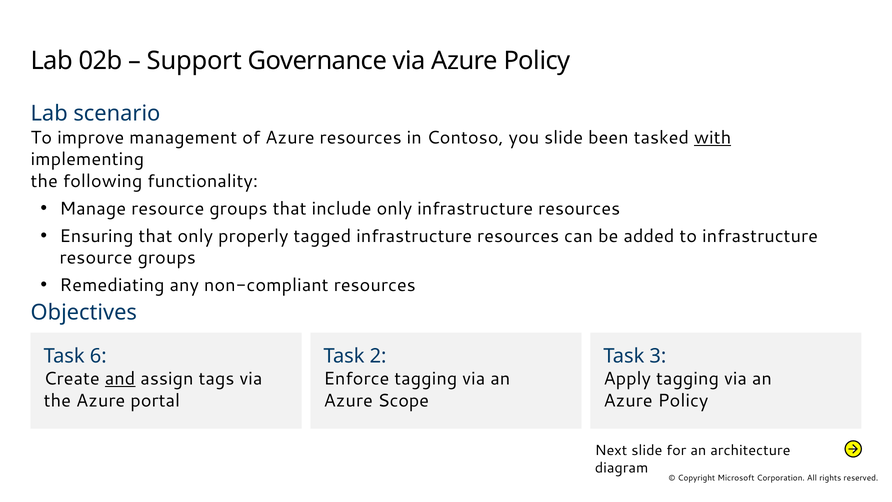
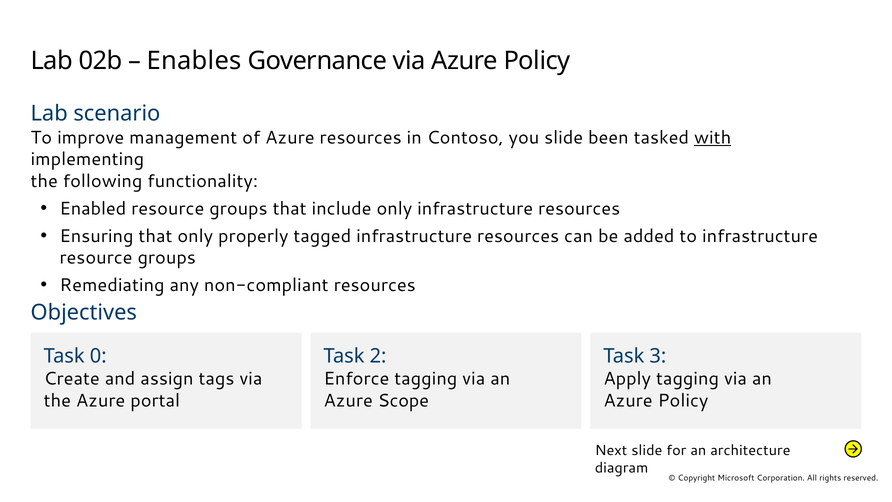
Support: Support -> Enables
Manage: Manage -> Enabled
6: 6 -> 0
and underline: present -> none
